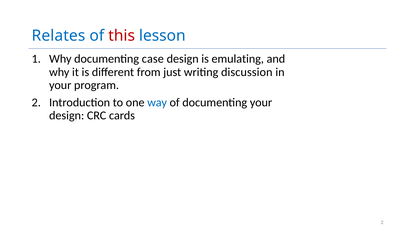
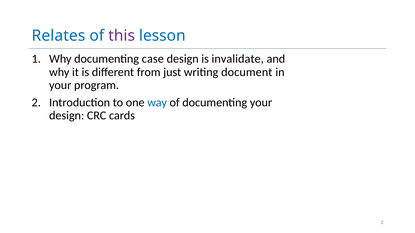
this colour: red -> purple
emulating: emulating -> invalidate
discussion: discussion -> document
